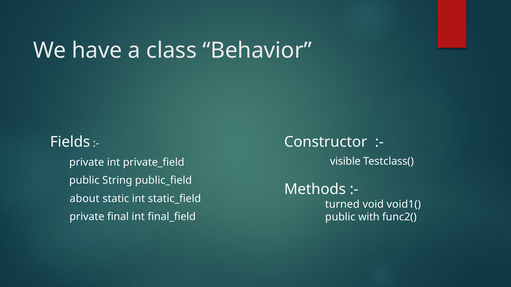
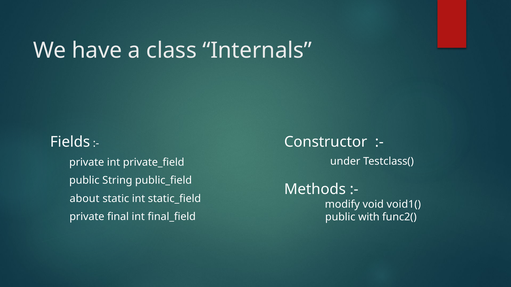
Behavior: Behavior -> Internals
visible: visible -> under
turned: turned -> modify
